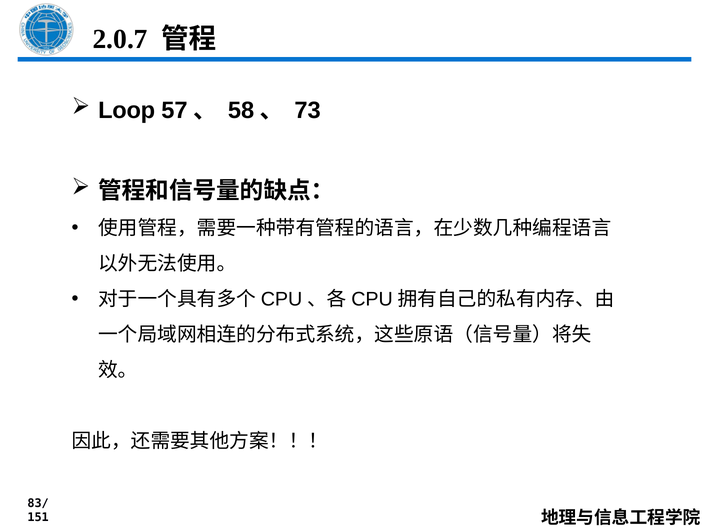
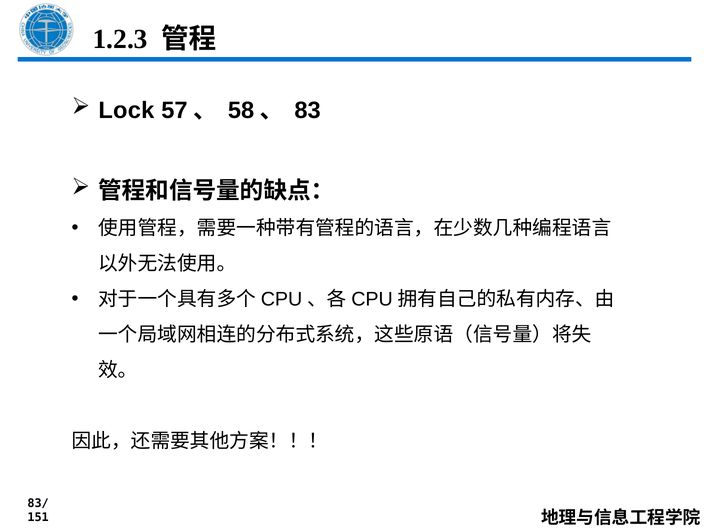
2.0.7: 2.0.7 -> 1.2.3
Loop: Loop -> Lock
73: 73 -> 83
